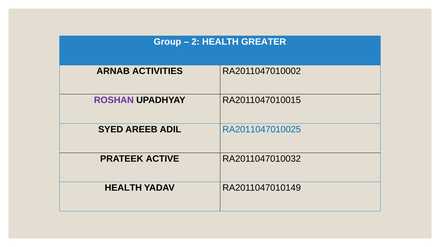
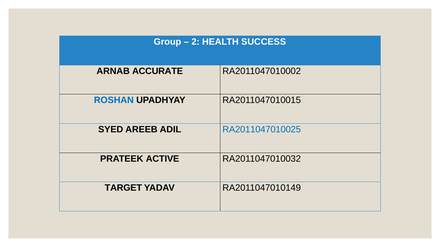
GREATER: GREATER -> SUCCESS
ACTIVITIES: ACTIVITIES -> ACCURATE
ROSHAN colour: purple -> blue
HEALTH at (123, 188): HEALTH -> TARGET
